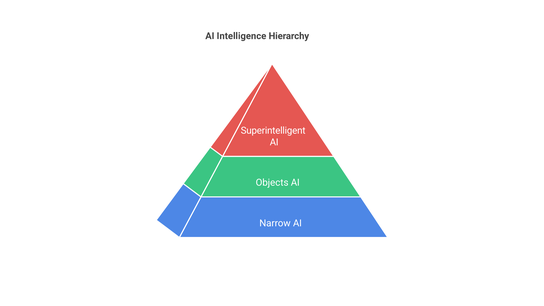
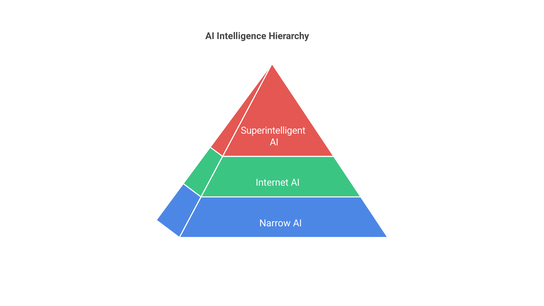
Objects: Objects -> Internet
